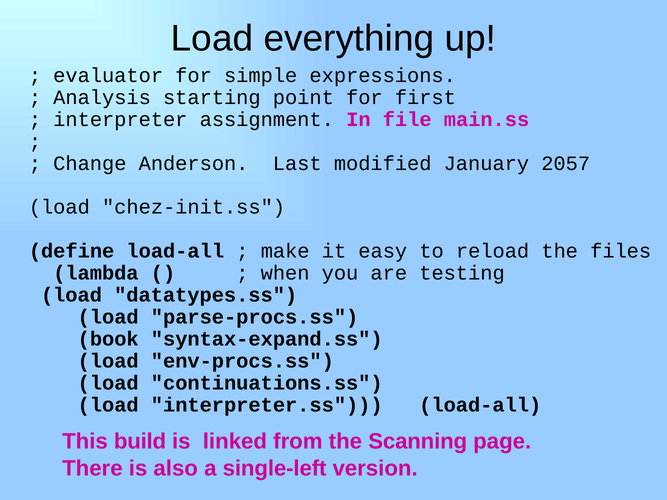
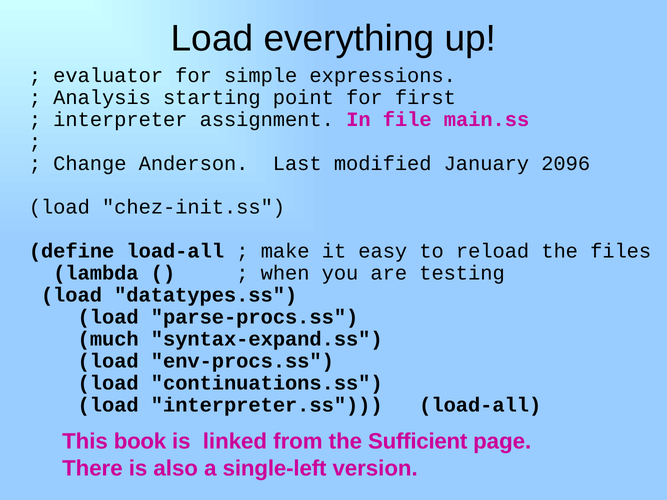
2057: 2057 -> 2096
book: book -> much
build: build -> book
Scanning: Scanning -> Sufficient
